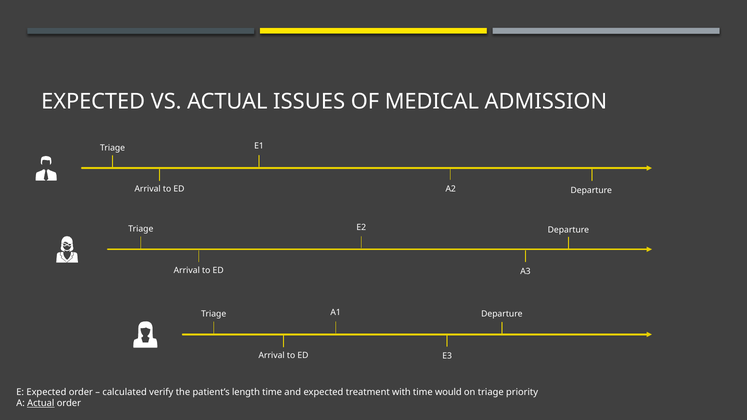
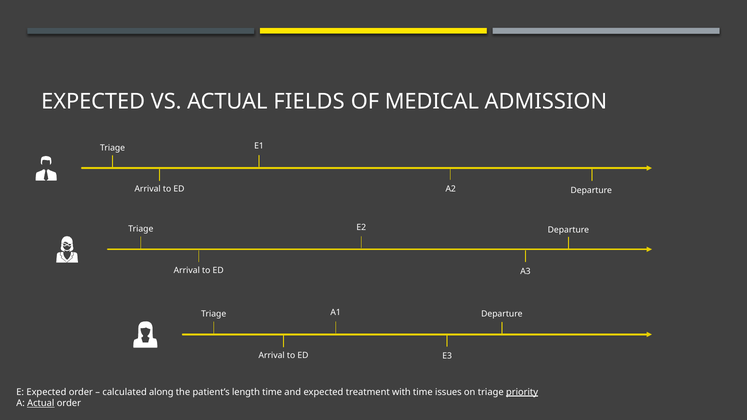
ISSUES: ISSUES -> FIELDS
verify: verify -> along
would: would -> issues
priority underline: none -> present
